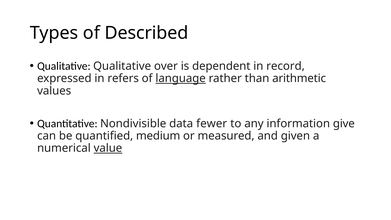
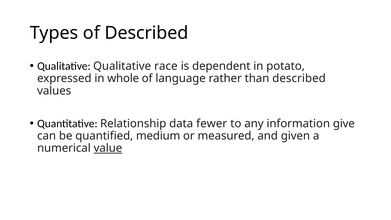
over: over -> race
record: record -> potato
refers: refers -> whole
language underline: present -> none
than arithmetic: arithmetic -> described
Nondivisible: Nondivisible -> Relationship
